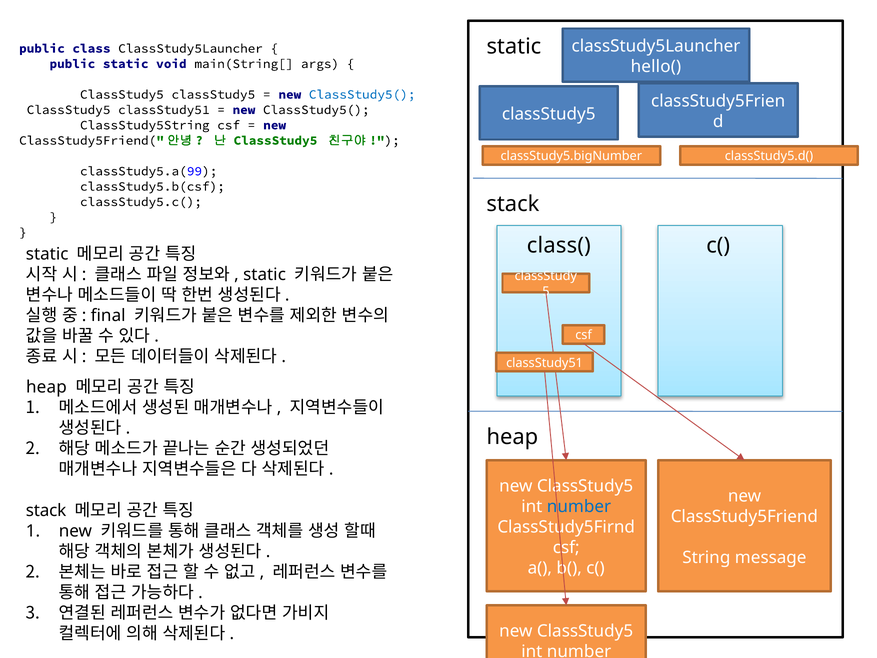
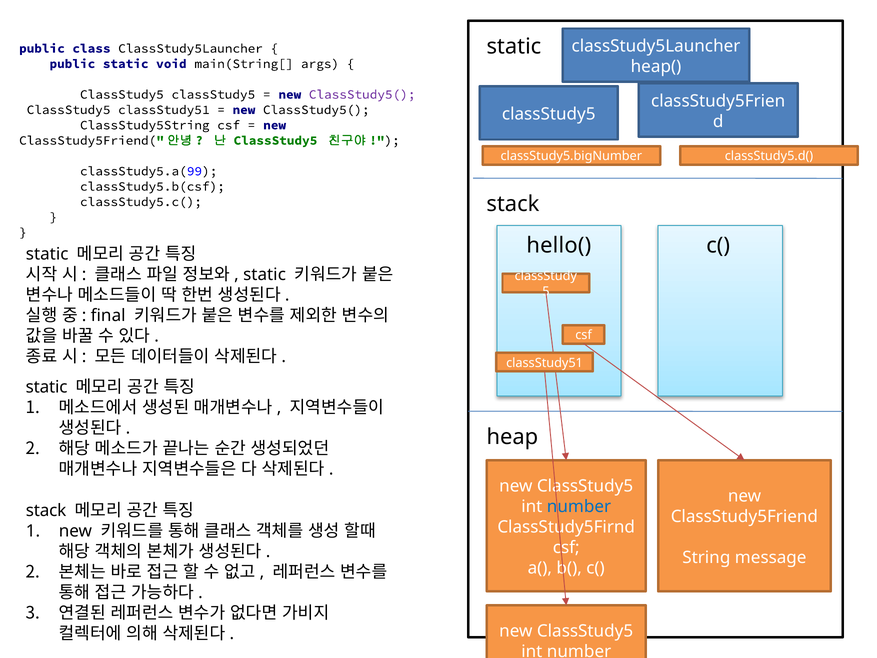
hello(: hello( -> heap(
ClassStudy5( at (362, 94) colour: blue -> purple
class(: class( -> hello(
heap at (46, 387): heap -> static
